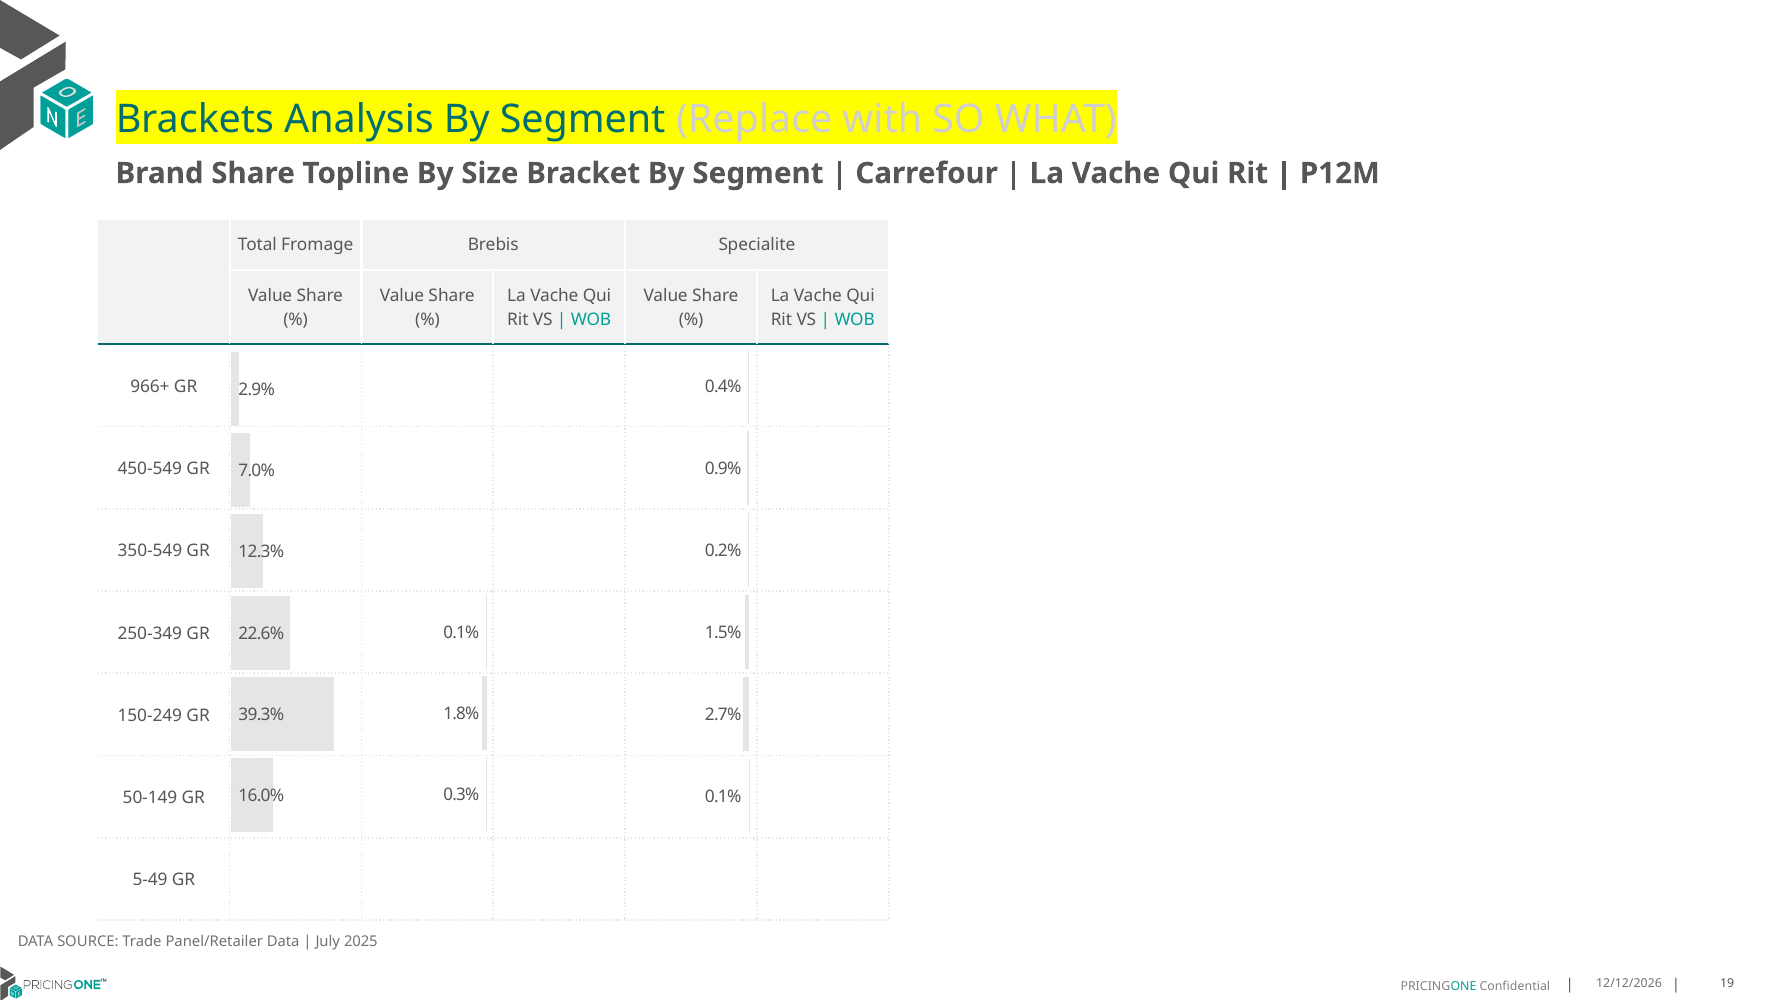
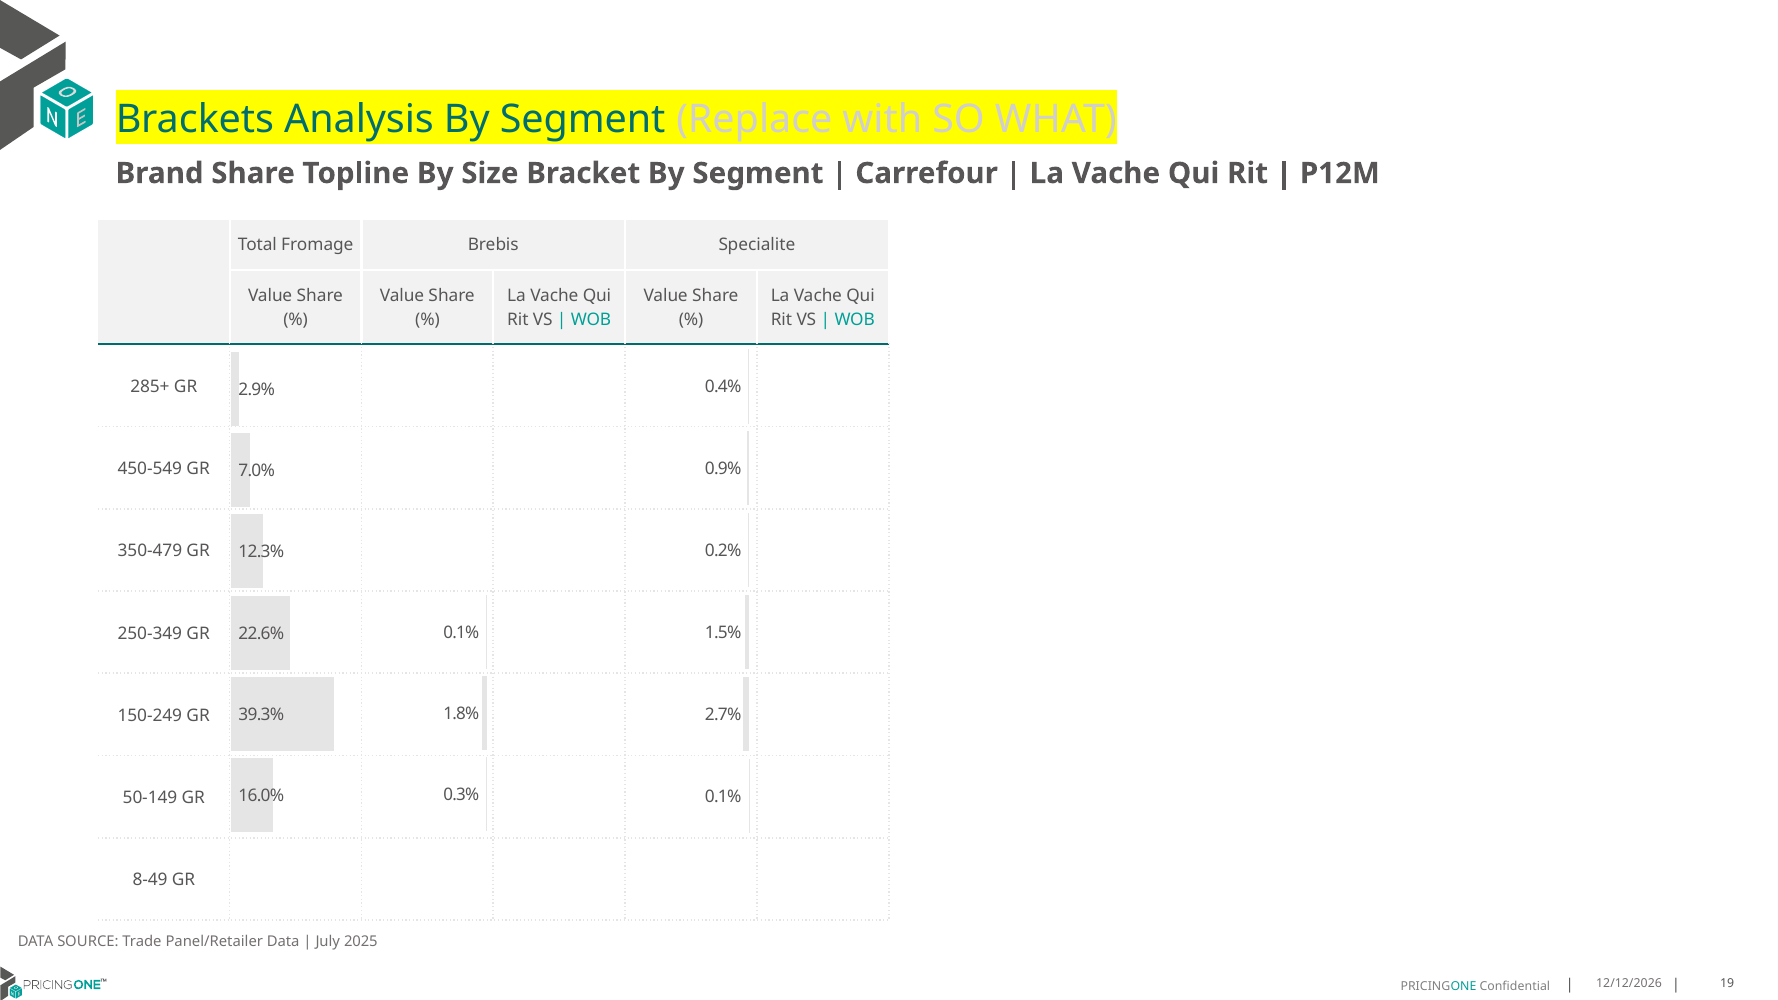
966+: 966+ -> 285+
350-549: 350-549 -> 350-479
5-49: 5-49 -> 8-49
